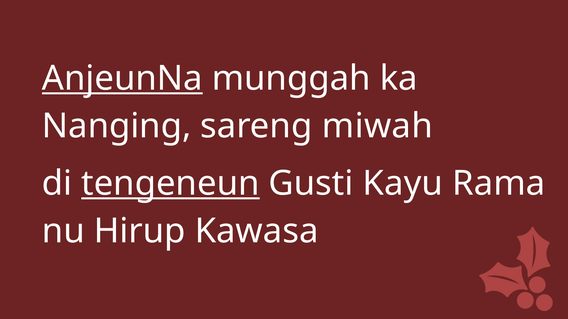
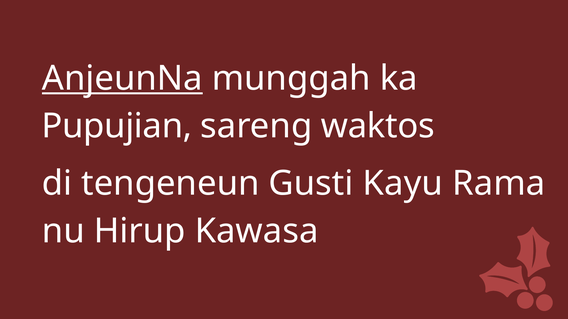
Nanging: Nanging -> Pupujian
miwah: miwah -> waktos
tengeneun underline: present -> none
